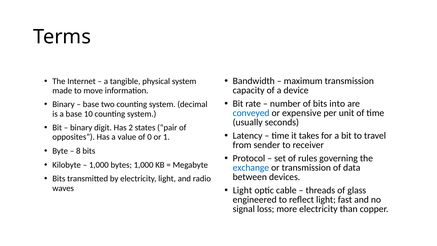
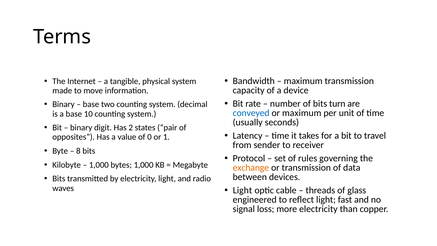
into: into -> turn
or expensive: expensive -> maximum
exchange colour: blue -> orange
